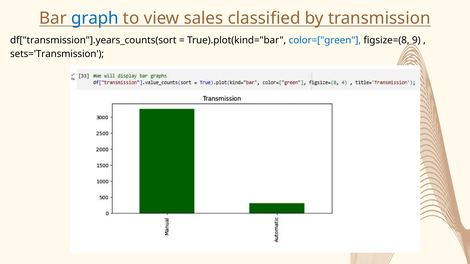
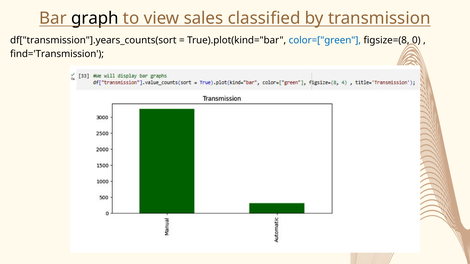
graph colour: blue -> black
9: 9 -> 0
sets='Transmission: sets='Transmission -> find='Transmission
